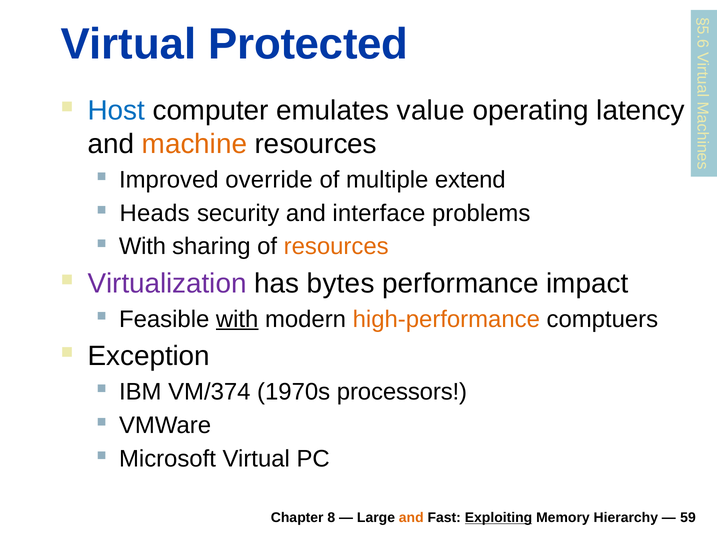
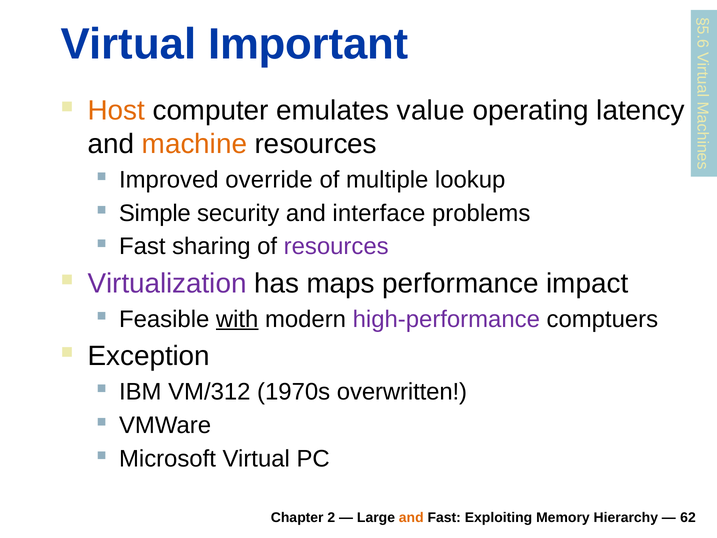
Protected: Protected -> Important
Host colour: blue -> orange
extend: extend -> lookup
Heads: Heads -> Simple
With at (142, 246): With -> Fast
resources at (336, 246) colour: orange -> purple
bytes: bytes -> maps
high-performance colour: orange -> purple
VM/374: VM/374 -> VM/312
processors: processors -> overwritten
8: 8 -> 2
Exploiting underline: present -> none
59: 59 -> 62
